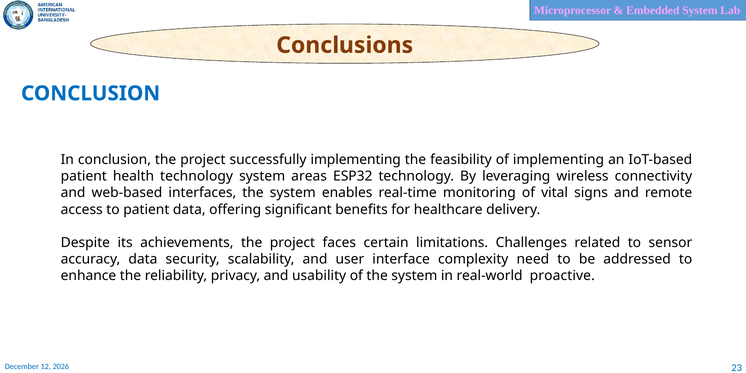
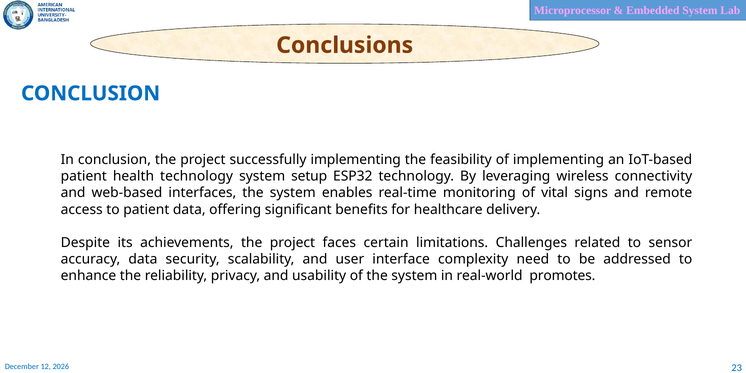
areas: areas -> setup
proactive: proactive -> promotes
